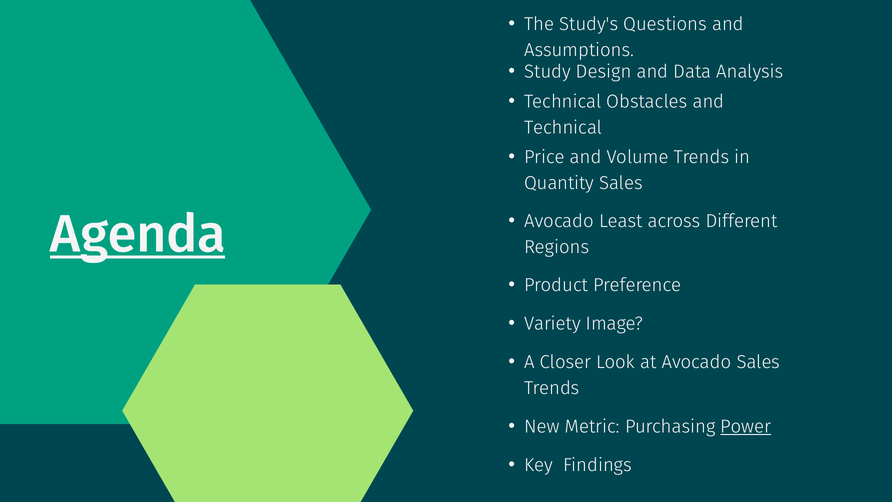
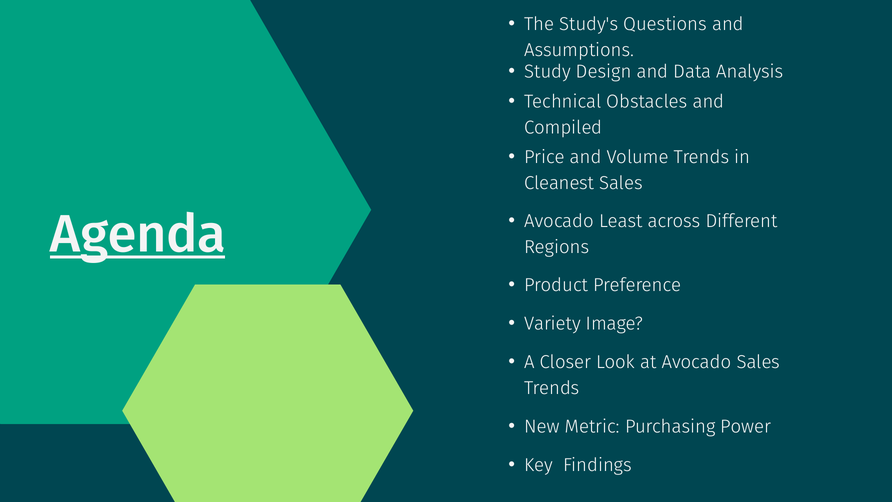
Technical at (563, 128): Technical -> Compiled
Quantity: Quantity -> Cleanest
Power underline: present -> none
